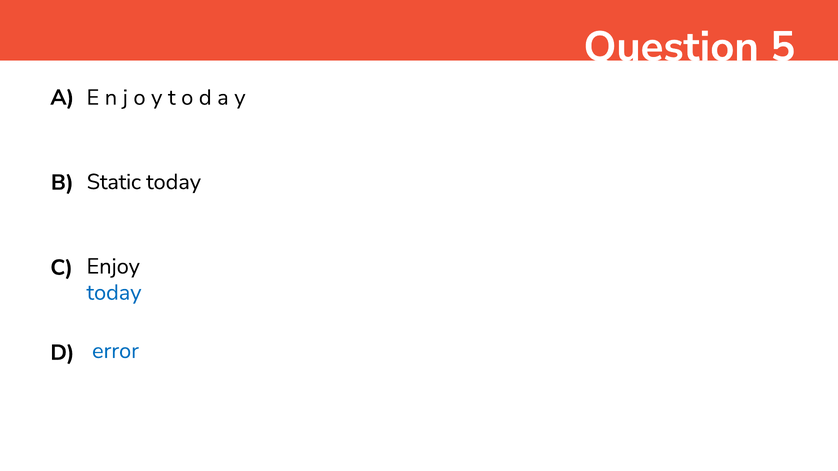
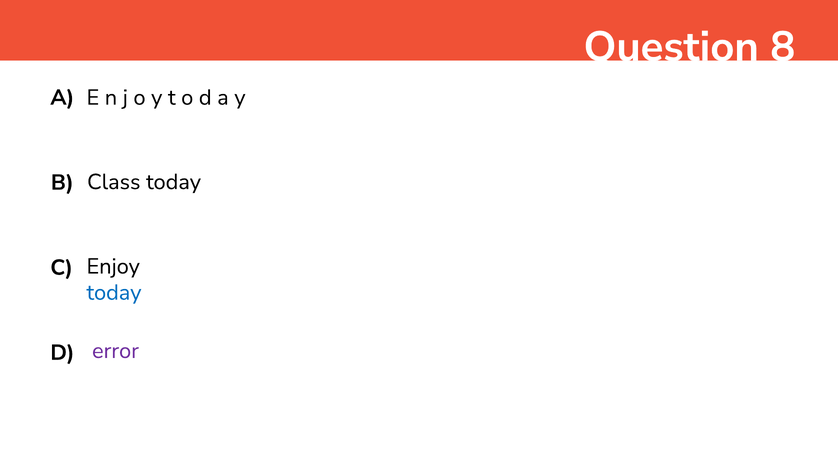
5: 5 -> 8
Static: Static -> Class
error colour: blue -> purple
